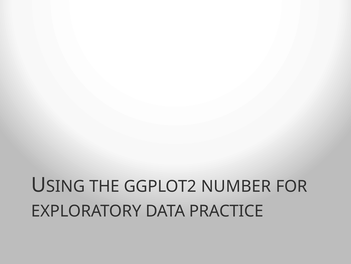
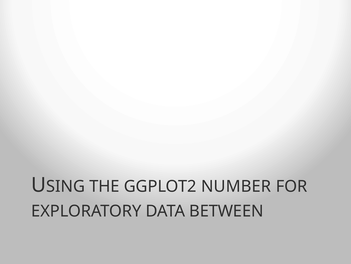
PRACTICE: PRACTICE -> BETWEEN
